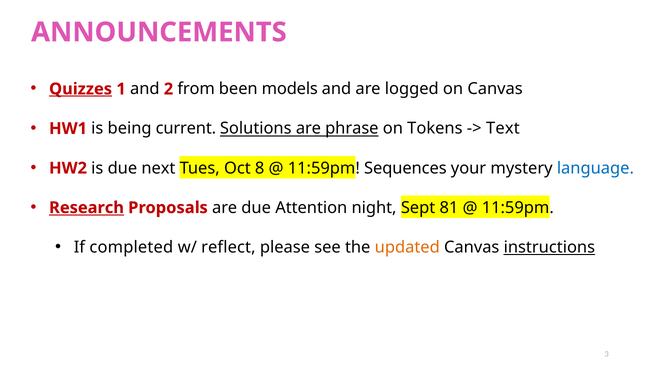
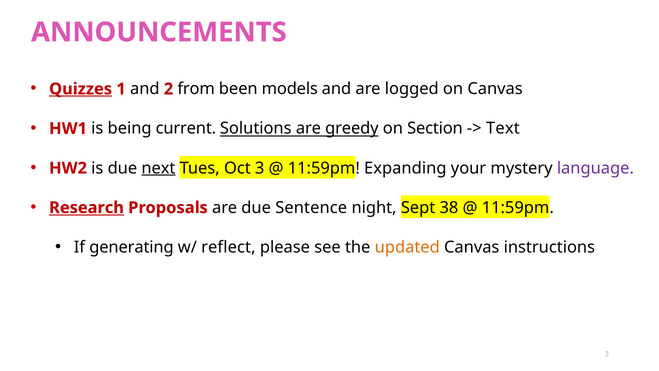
phrase: phrase -> greedy
Tokens: Tokens -> Section
next underline: none -> present
Oct 8: 8 -> 3
Sequences: Sequences -> Expanding
language colour: blue -> purple
Attention: Attention -> Sentence
81: 81 -> 38
completed: completed -> generating
instructions underline: present -> none
